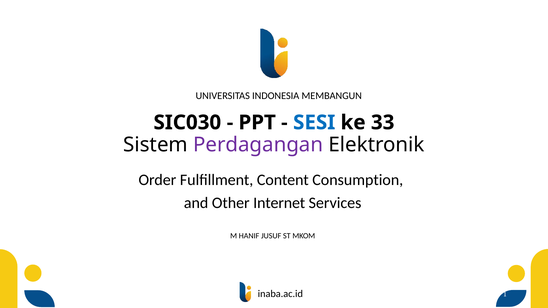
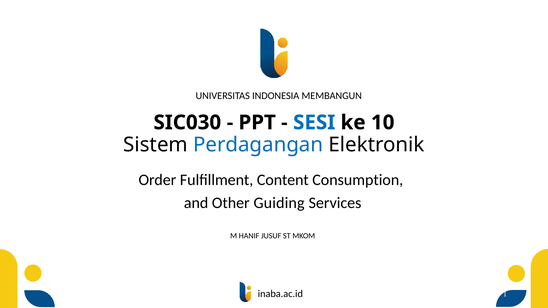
33: 33 -> 10
Perdagangan colour: purple -> blue
Internet: Internet -> Guiding
